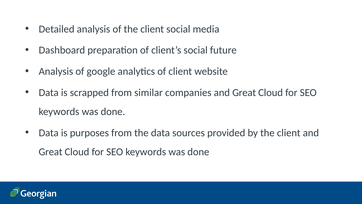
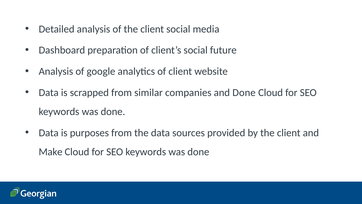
companies and Great: Great -> Done
Great at (51, 152): Great -> Make
